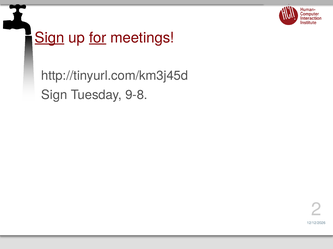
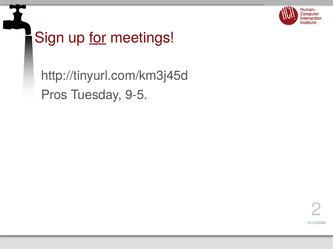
Sign at (50, 38) underline: present -> none
Sign at (54, 95): Sign -> Pros
9-8: 9-8 -> 9-5
